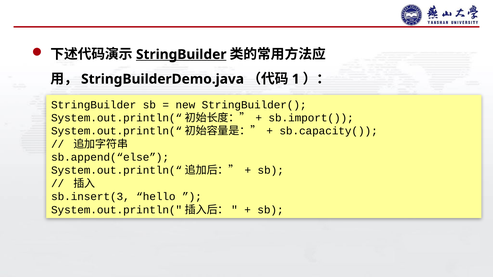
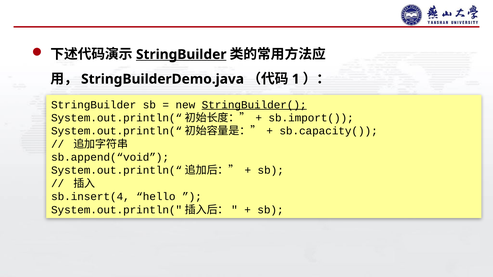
StringBuilder( underline: none -> present
sb.append(“else: sb.append(“else -> sb.append(“void
sb.insert(3: sb.insert(3 -> sb.insert(4
